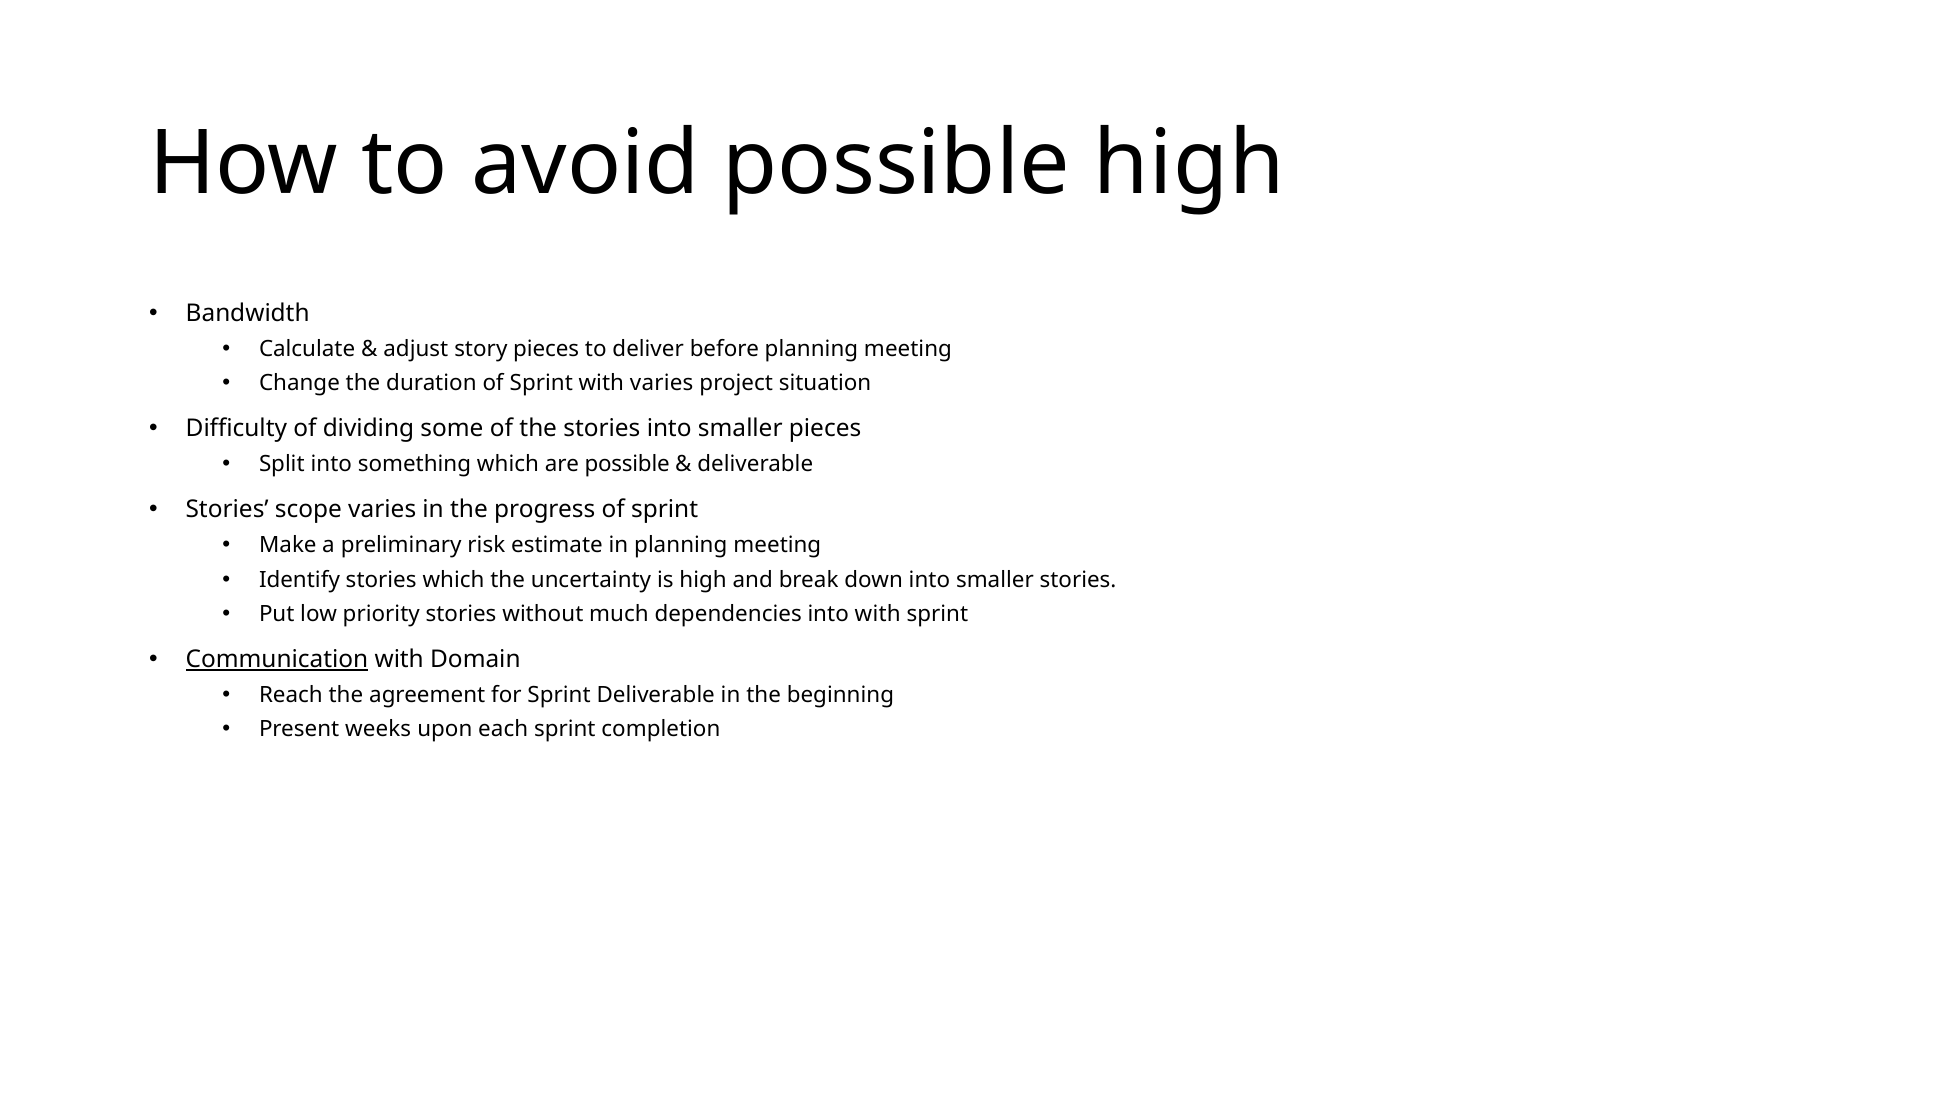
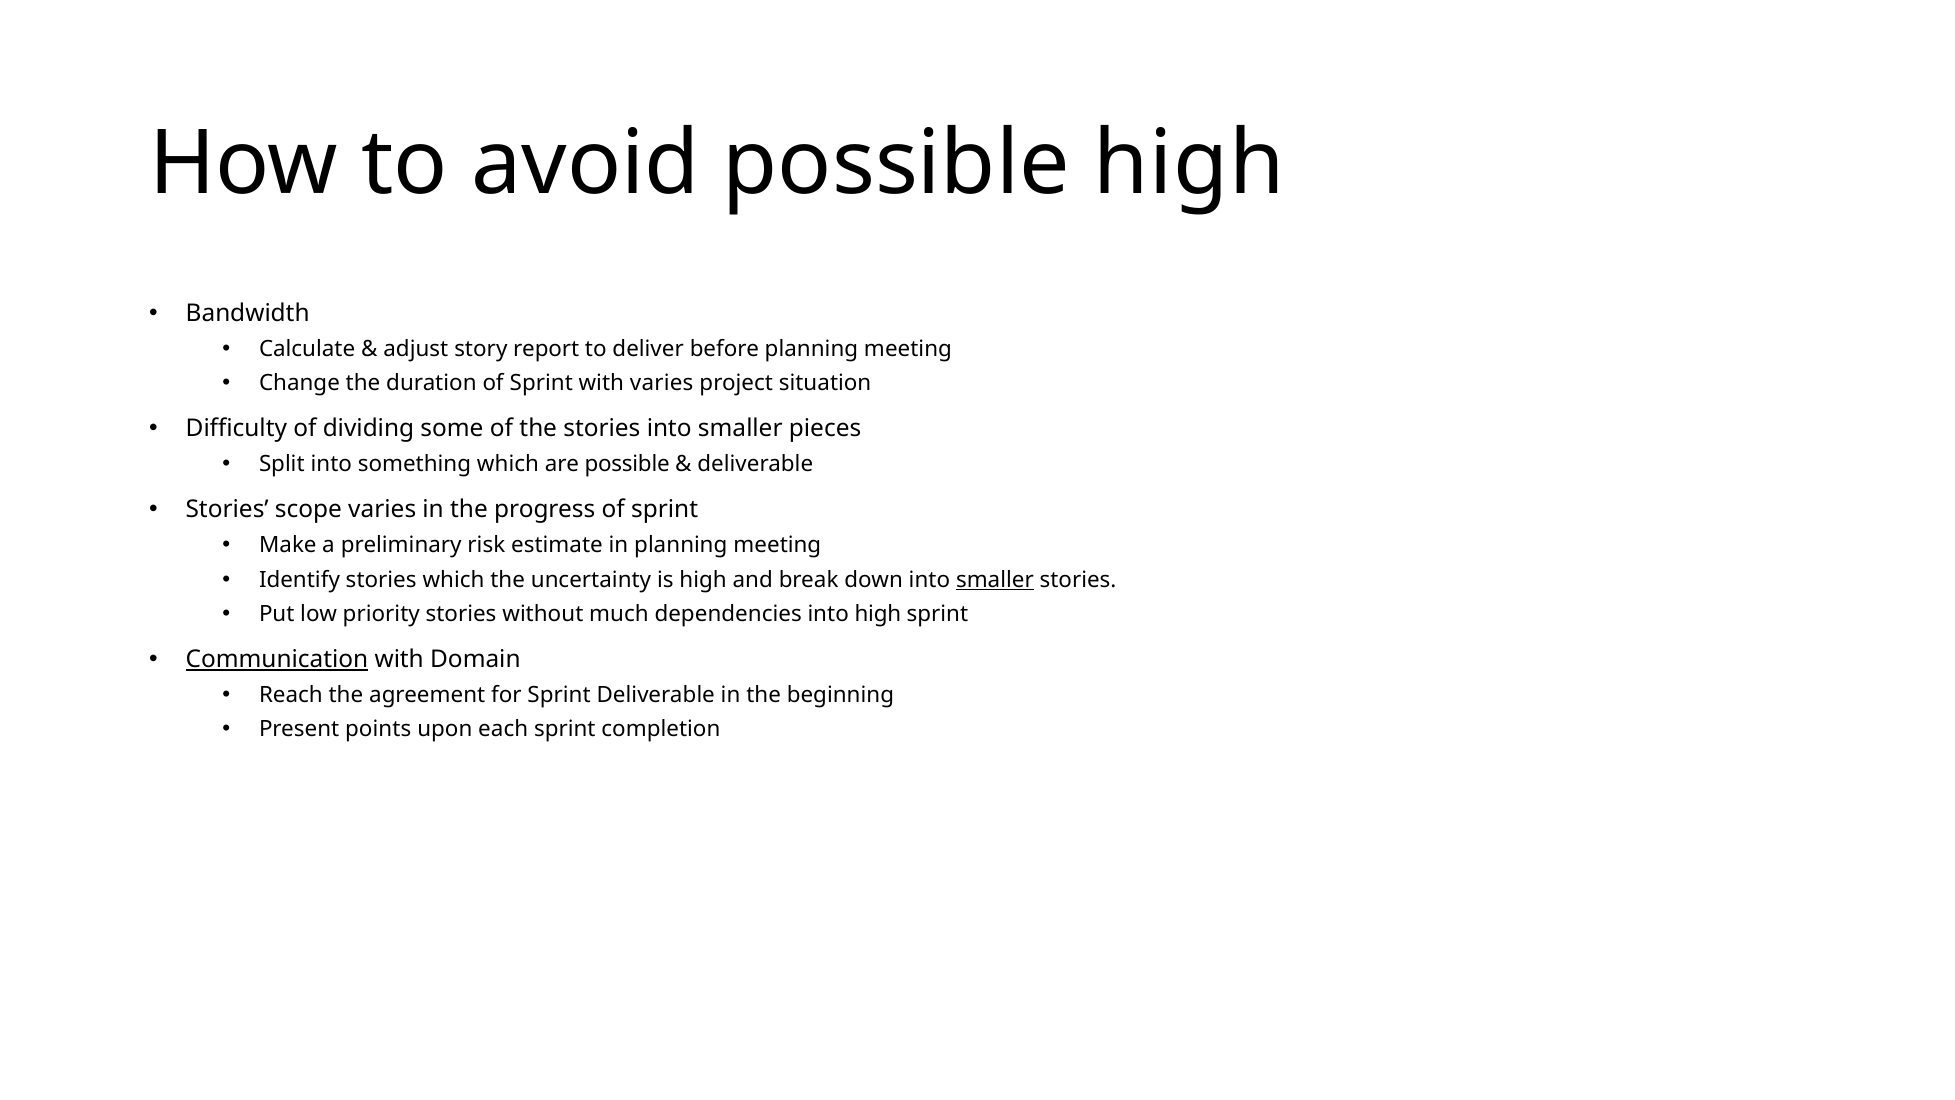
story pieces: pieces -> report
smaller at (995, 580) underline: none -> present
into with: with -> high
weeks: weeks -> points
